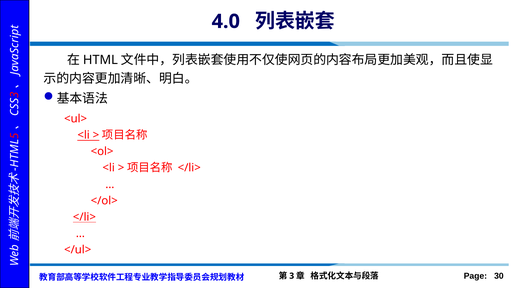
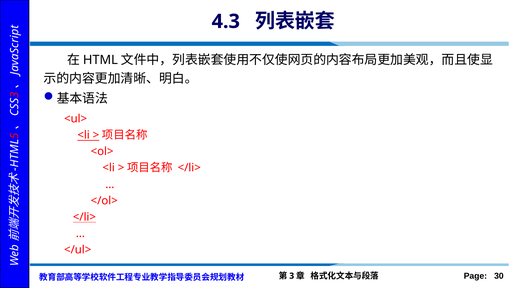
4.0: 4.0 -> 4.3
